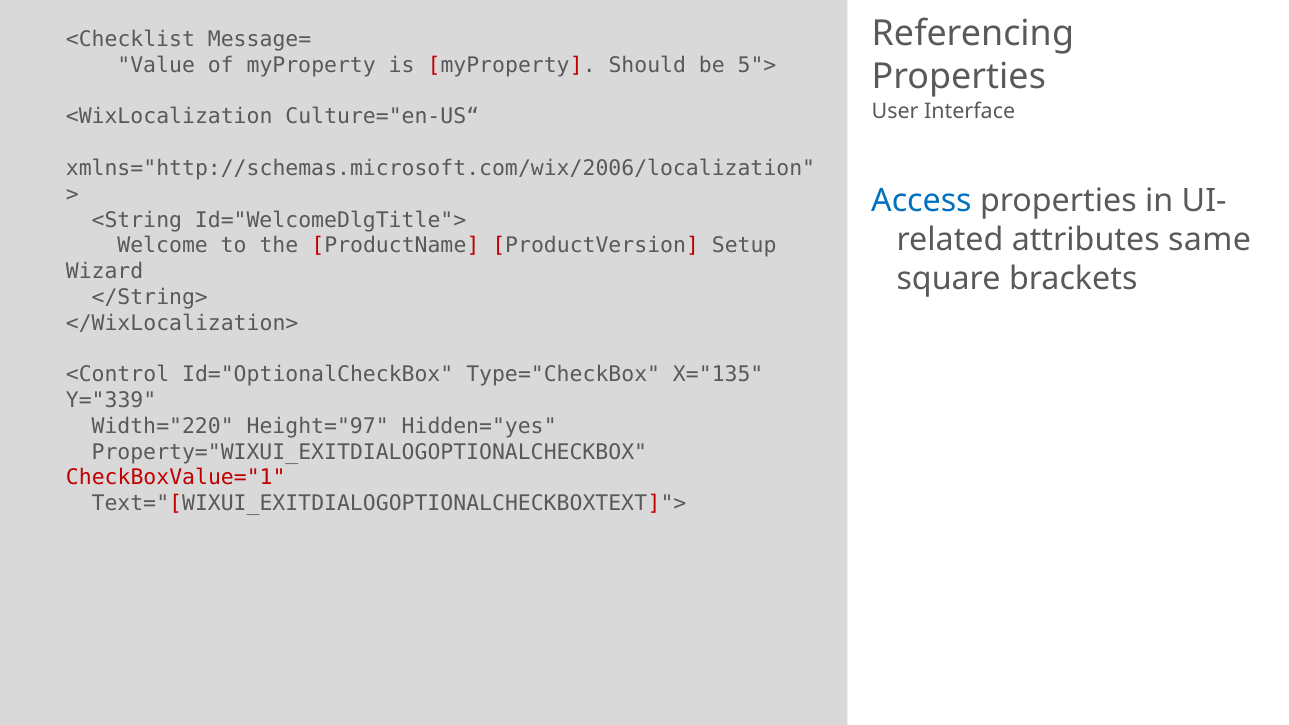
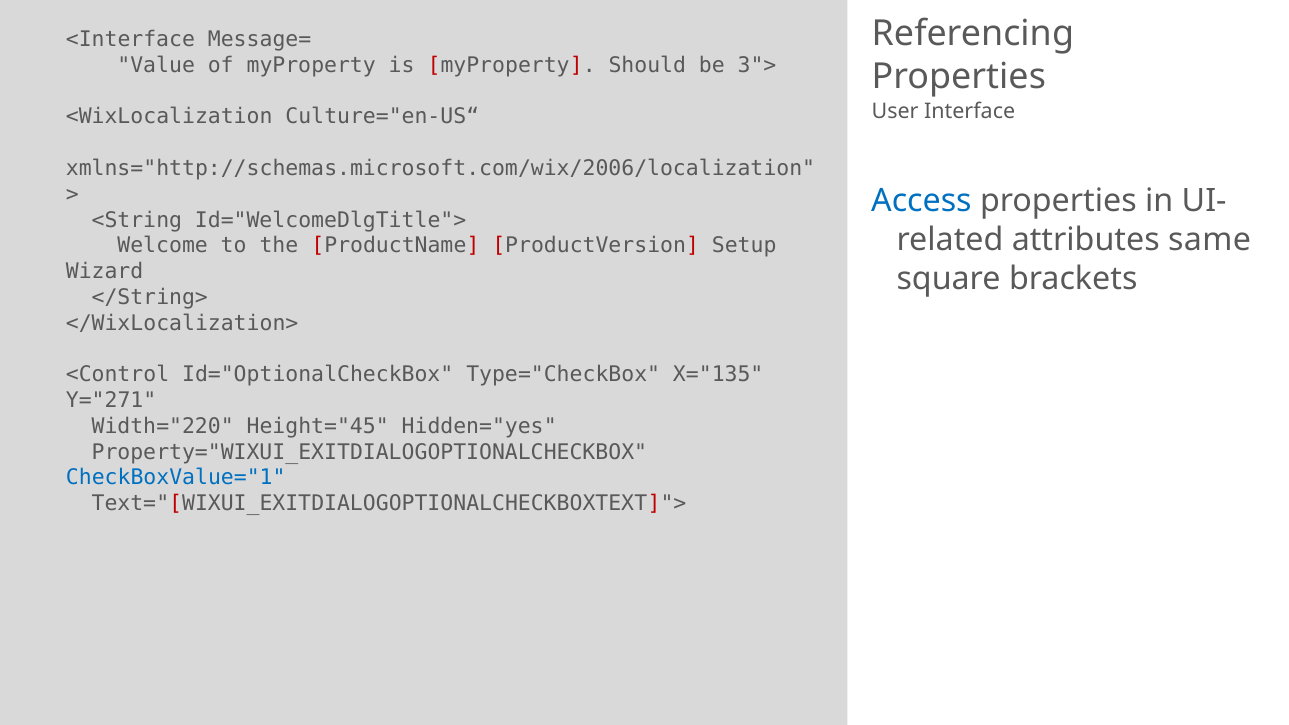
<Checklist: <Checklist -> <Interface
5">: 5"> -> 3">
Y="339: Y="339 -> Y="271
Height="97: Height="97 -> Height="45
CheckBoxValue="1 colour: red -> blue
